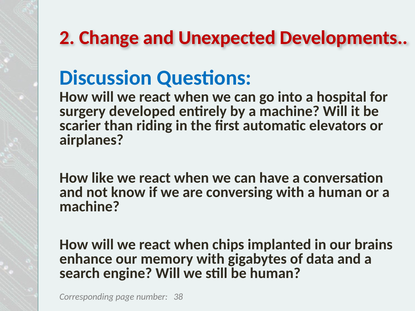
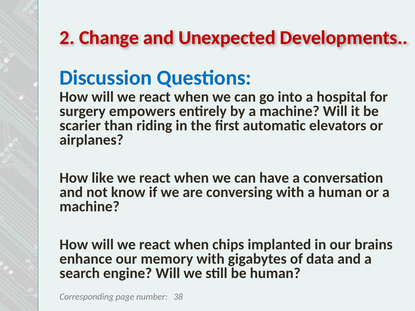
developed: developed -> empowers
